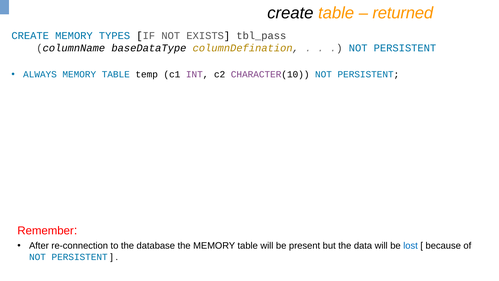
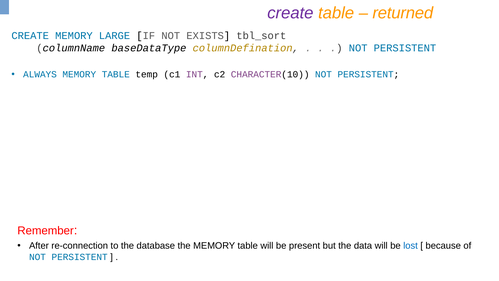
create at (290, 13) colour: black -> purple
TYPES: TYPES -> LARGE
tbl_pass: tbl_pass -> tbl_sort
